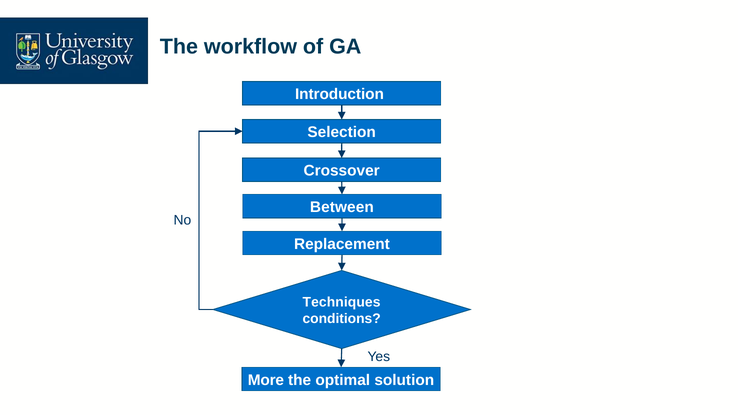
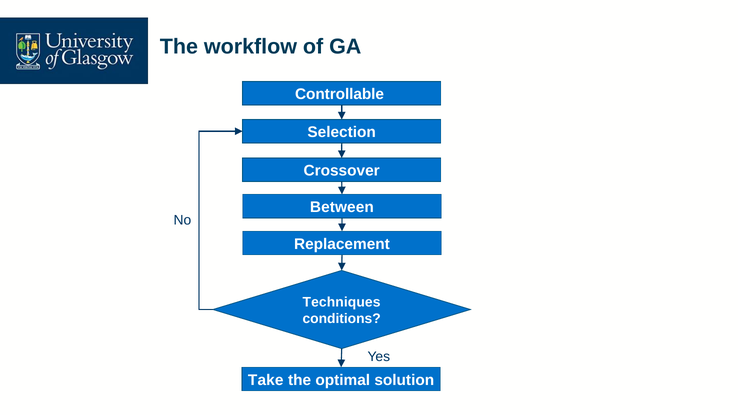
Introduction: Introduction -> Controllable
More: More -> Take
